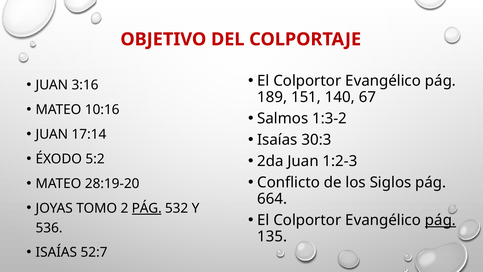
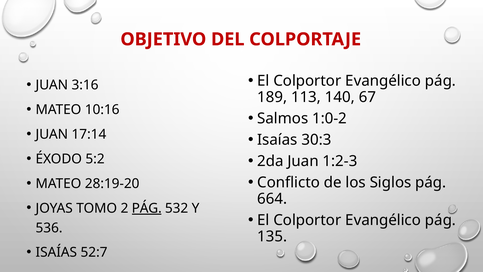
151: 151 -> 113
1:3-2: 1:3-2 -> 1:0-2
pág at (440, 220) underline: present -> none
